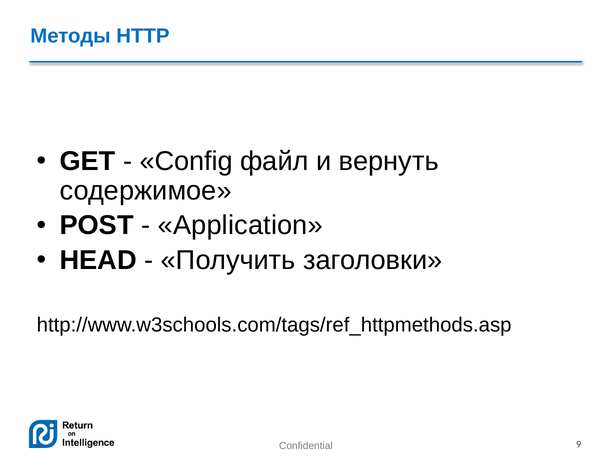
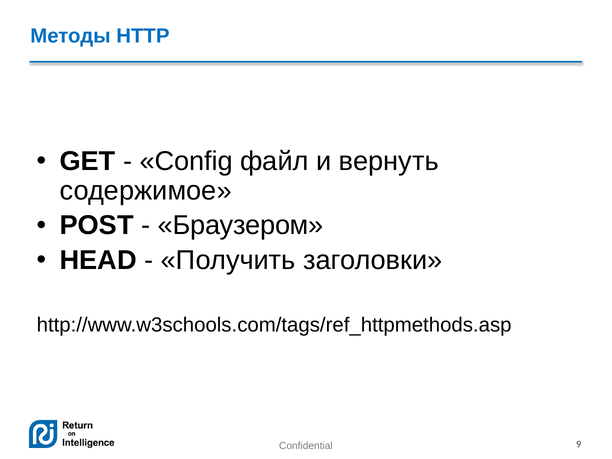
Application: Application -> Браузером
